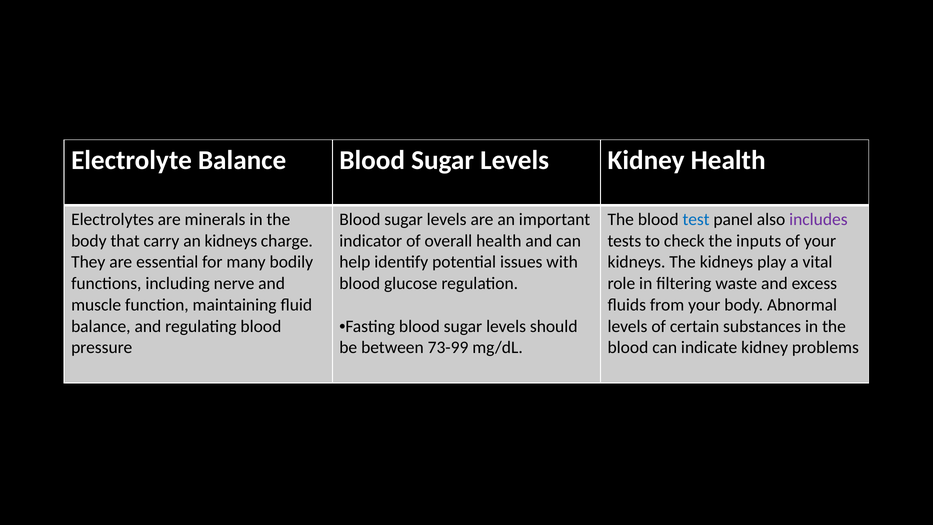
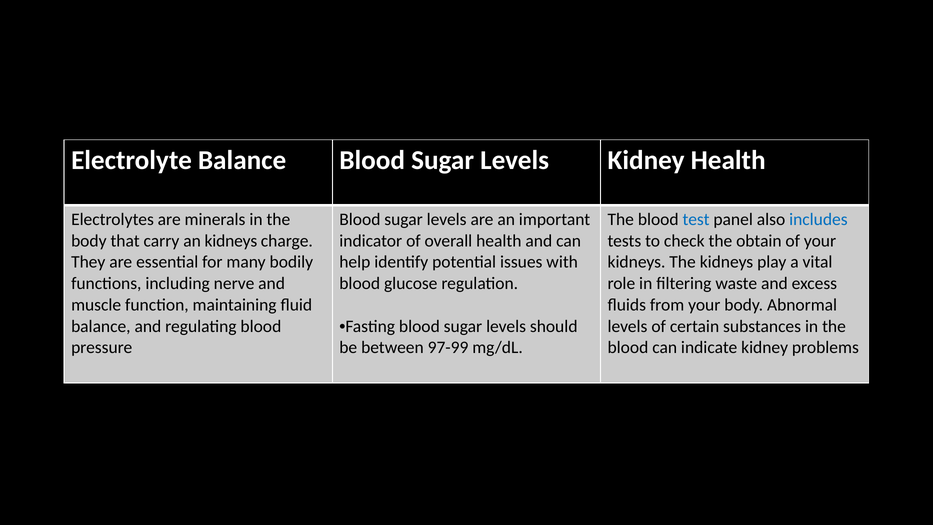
includes colour: purple -> blue
inputs: inputs -> obtain
73-99: 73-99 -> 97-99
